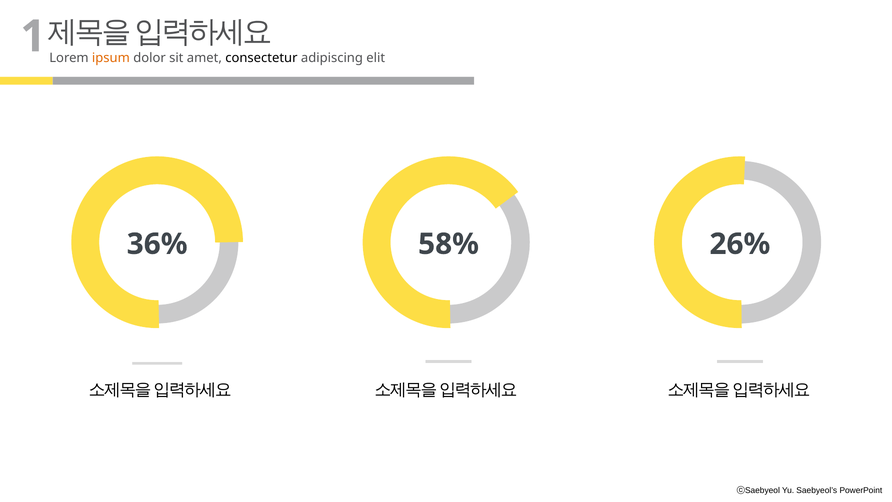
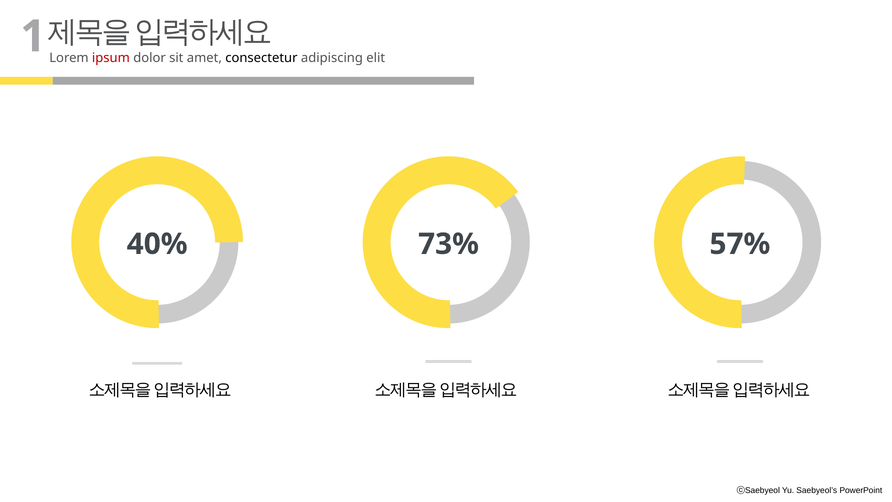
ipsum colour: orange -> red
36%: 36% -> 40%
58%: 58% -> 73%
26%: 26% -> 57%
